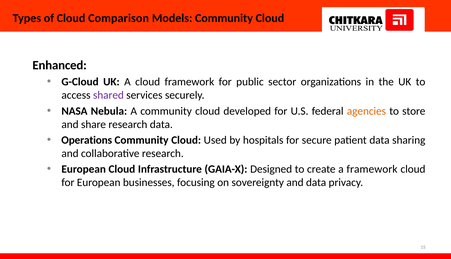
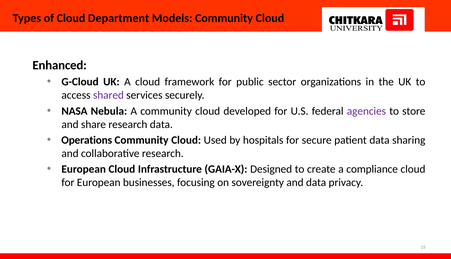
Comparison: Comparison -> Department
agencies colour: orange -> purple
a framework: framework -> compliance
